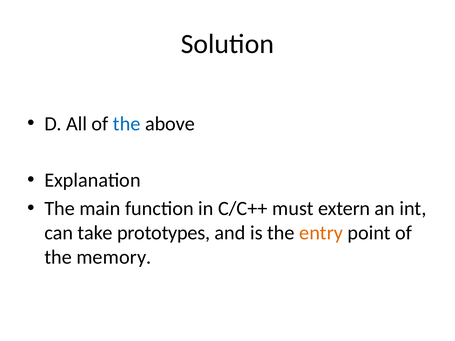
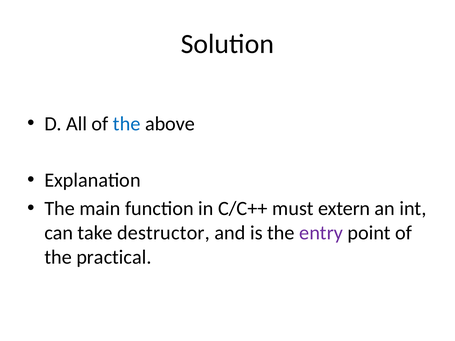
prototypes: prototypes -> destructor
entry colour: orange -> purple
memory: memory -> practical
